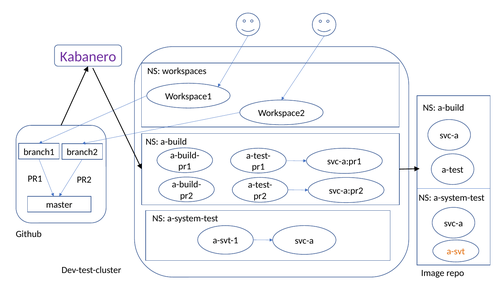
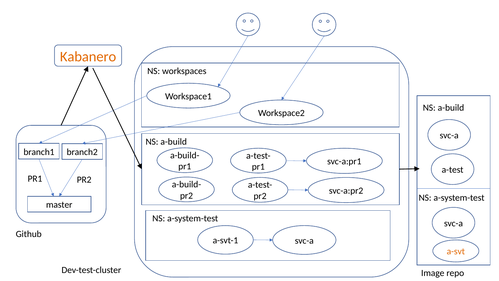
Kabanero colour: purple -> orange
